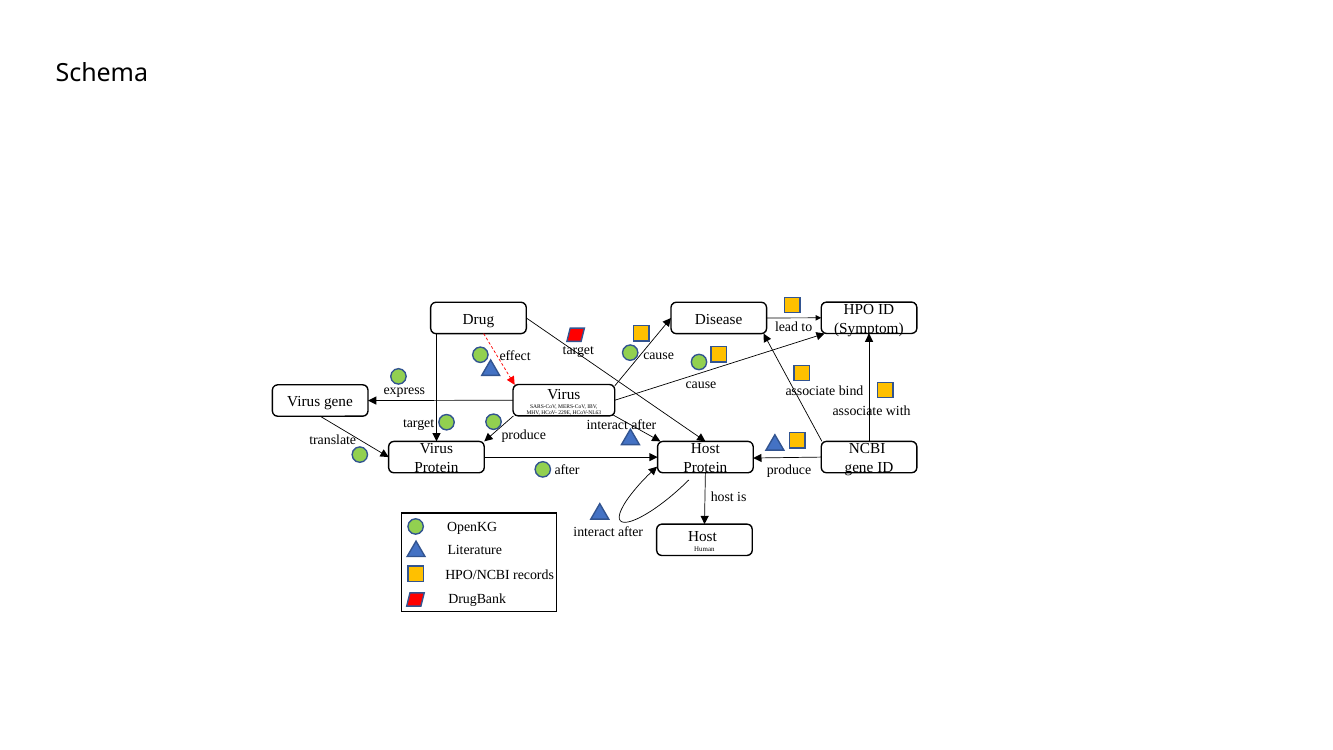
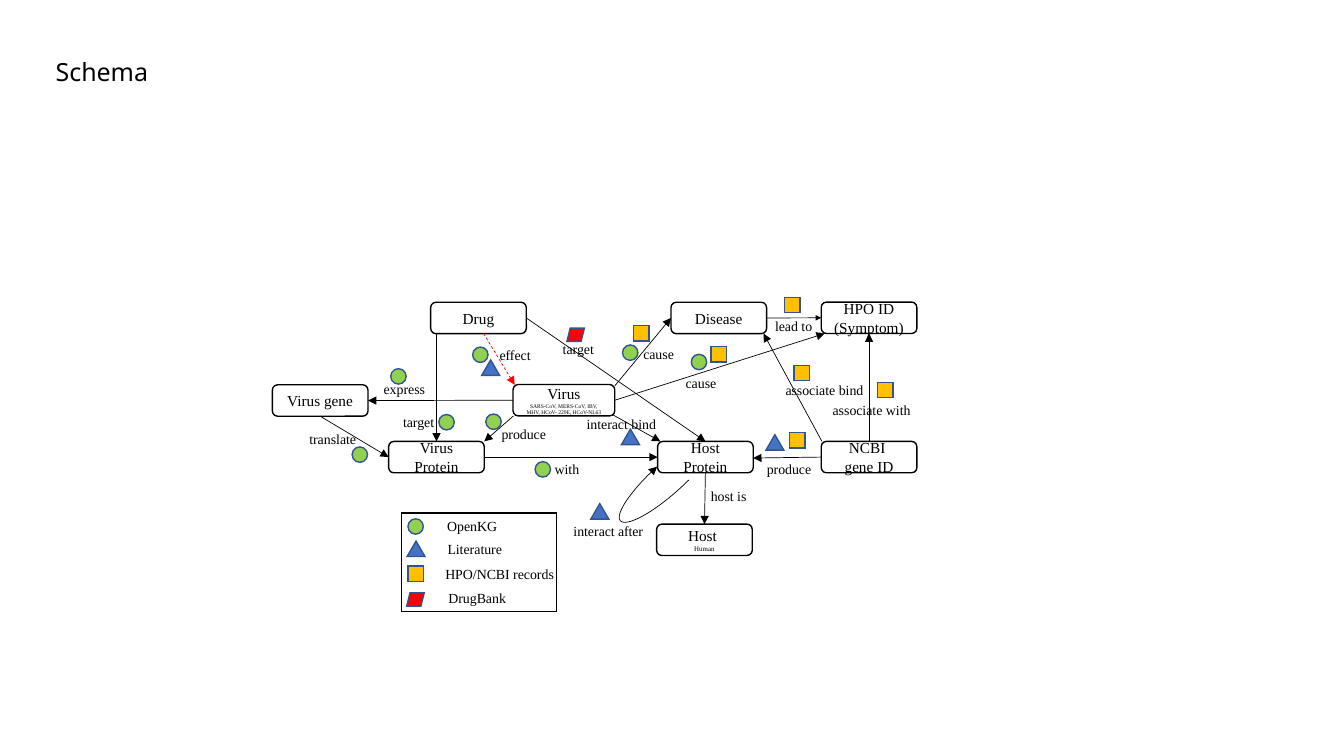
after at (644, 424): after -> bind
after at (567, 469): after -> with
